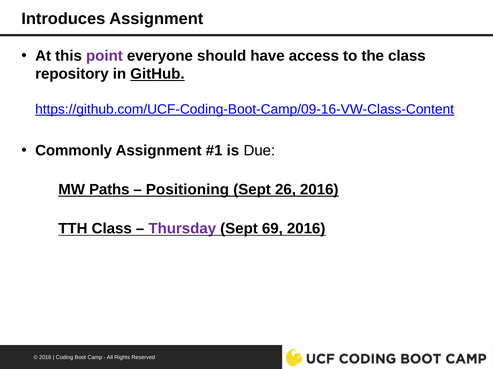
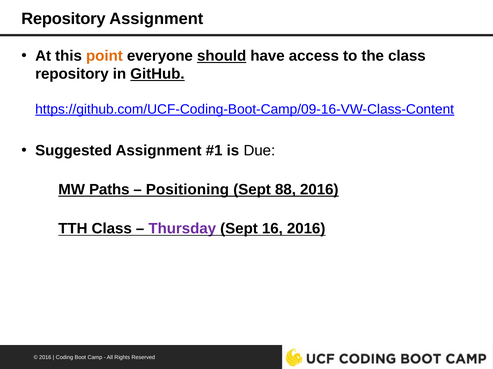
Introduces at (63, 19): Introduces -> Repository
point colour: purple -> orange
should underline: none -> present
Commonly: Commonly -> Suggested
26: 26 -> 88
69: 69 -> 16
